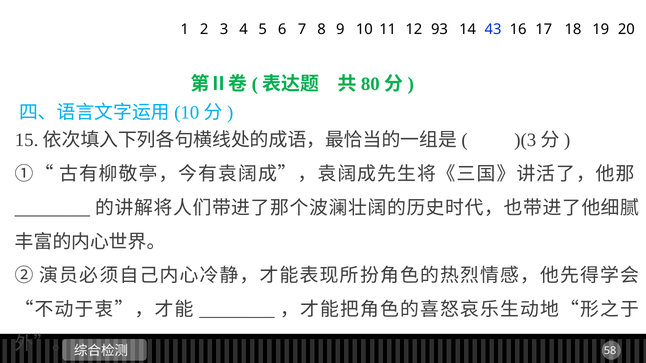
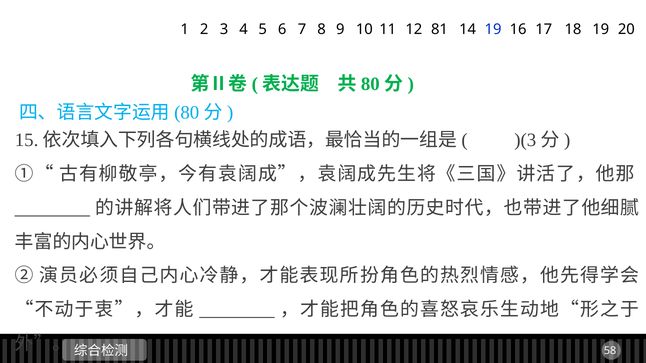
93: 93 -> 81
14 43: 43 -> 19
10 at (187, 113): 10 -> 80
